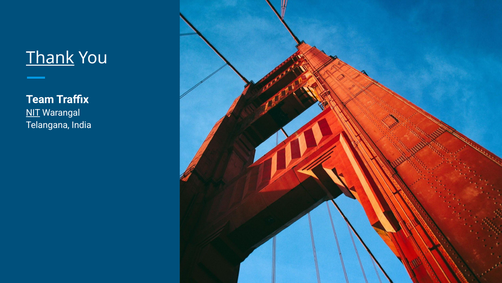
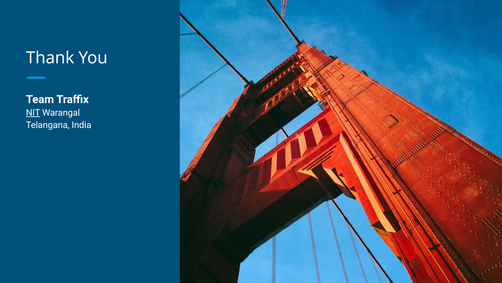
Thank underline: present -> none
